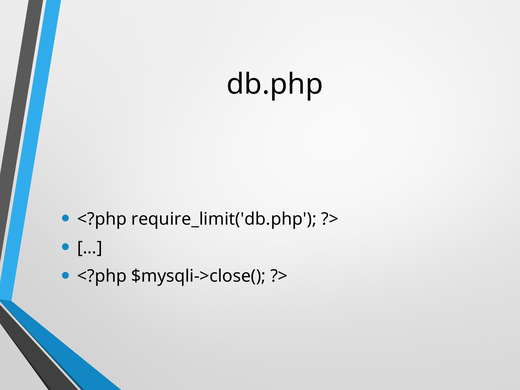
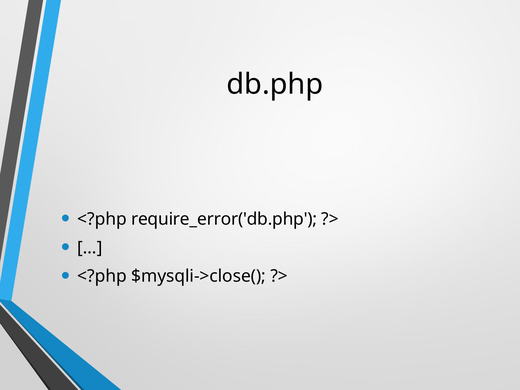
require_limit('db.php: require_limit('db.php -> require_error('db.php
